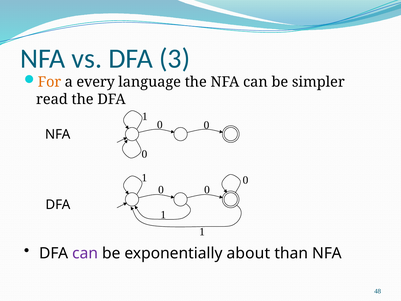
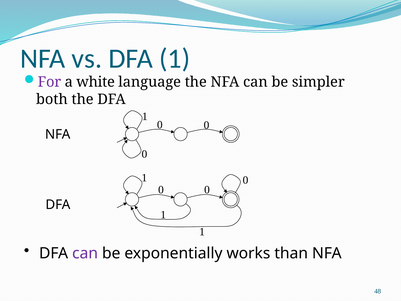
DFA 3: 3 -> 1
For colour: orange -> purple
every: every -> white
read: read -> both
about: about -> works
